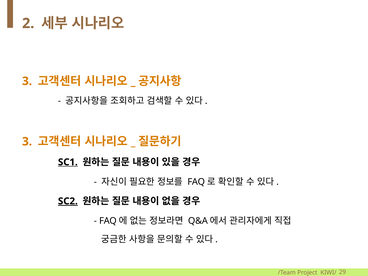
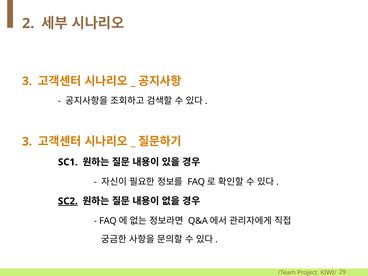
SC1 underline: present -> none
